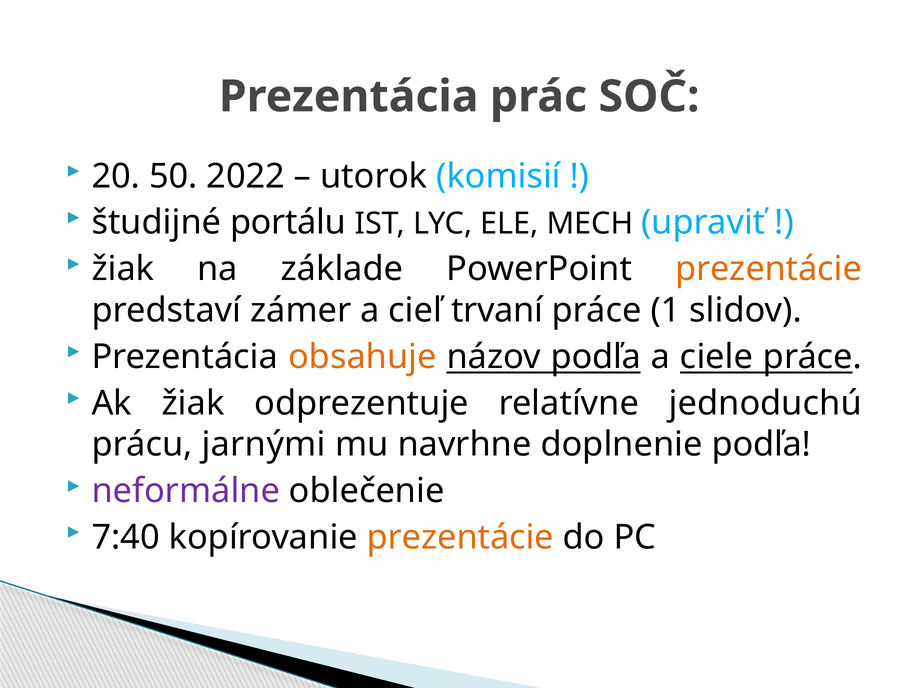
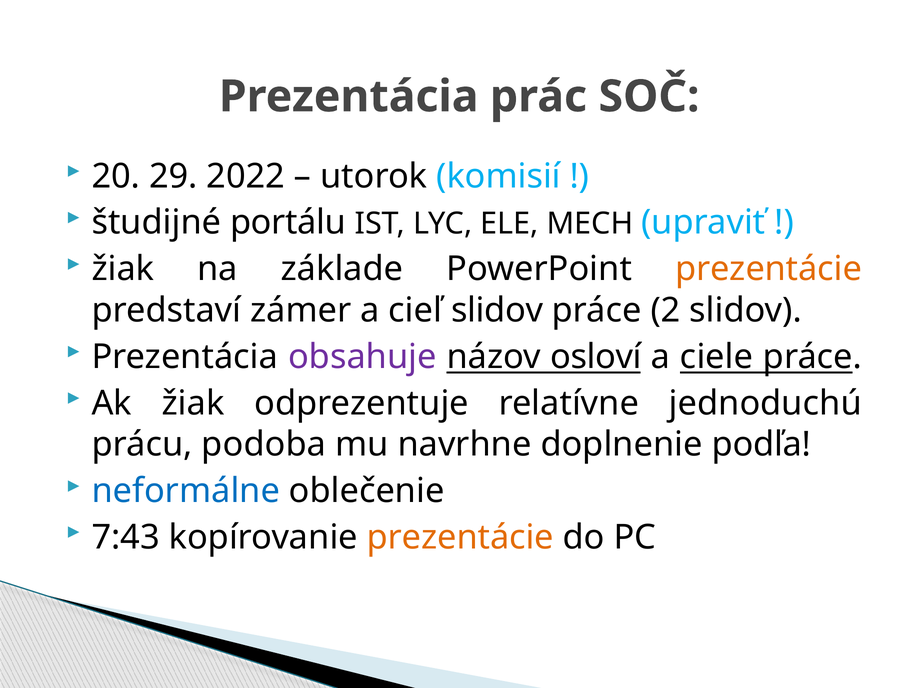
50: 50 -> 29
cieľ trvaní: trvaní -> slidov
1: 1 -> 2
obsahuje colour: orange -> purple
názov podľa: podľa -> osloví
jarnými: jarnými -> podoba
neformálne colour: purple -> blue
7:40: 7:40 -> 7:43
